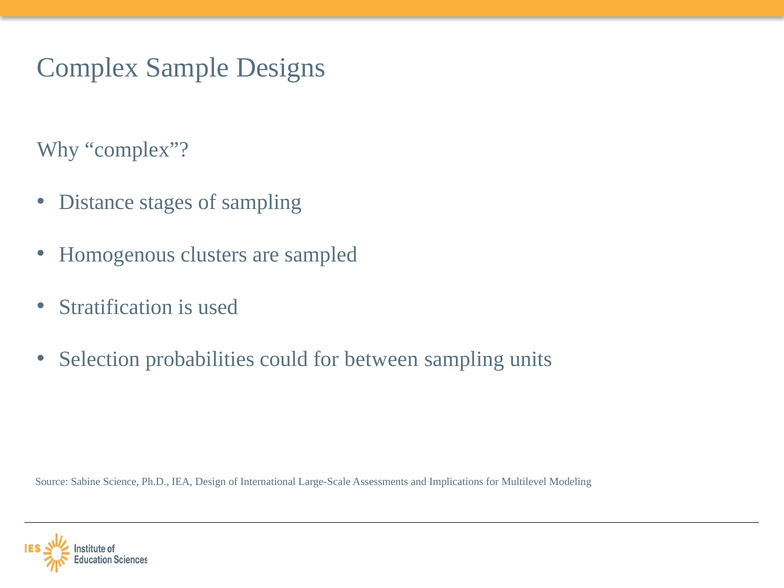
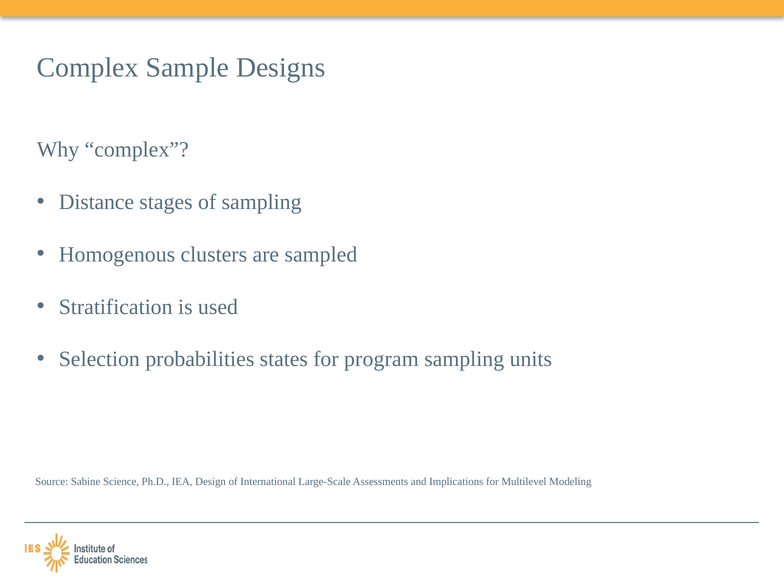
could: could -> states
between: between -> program
